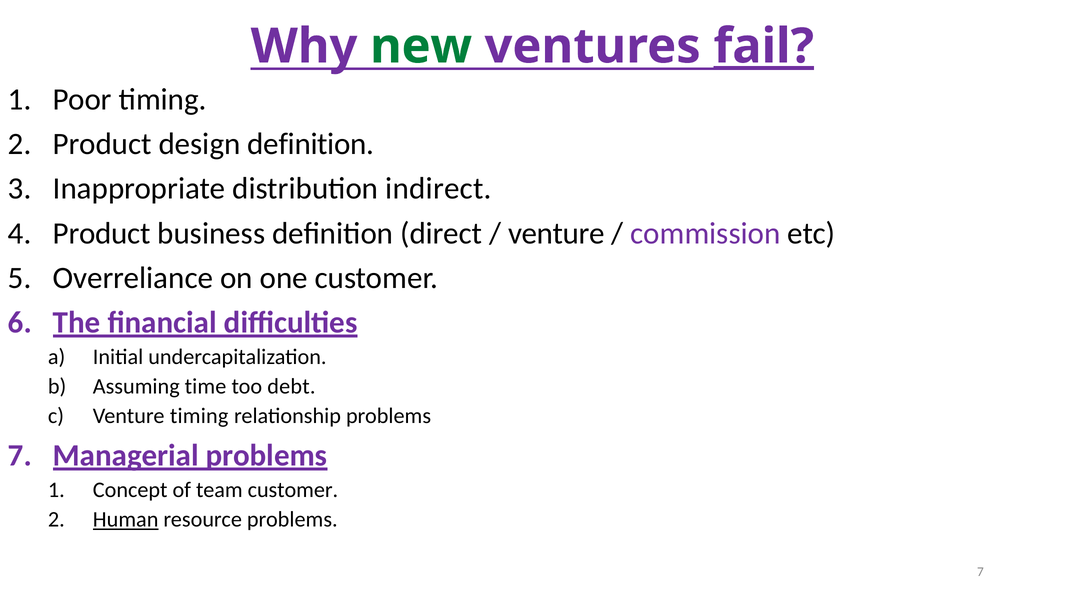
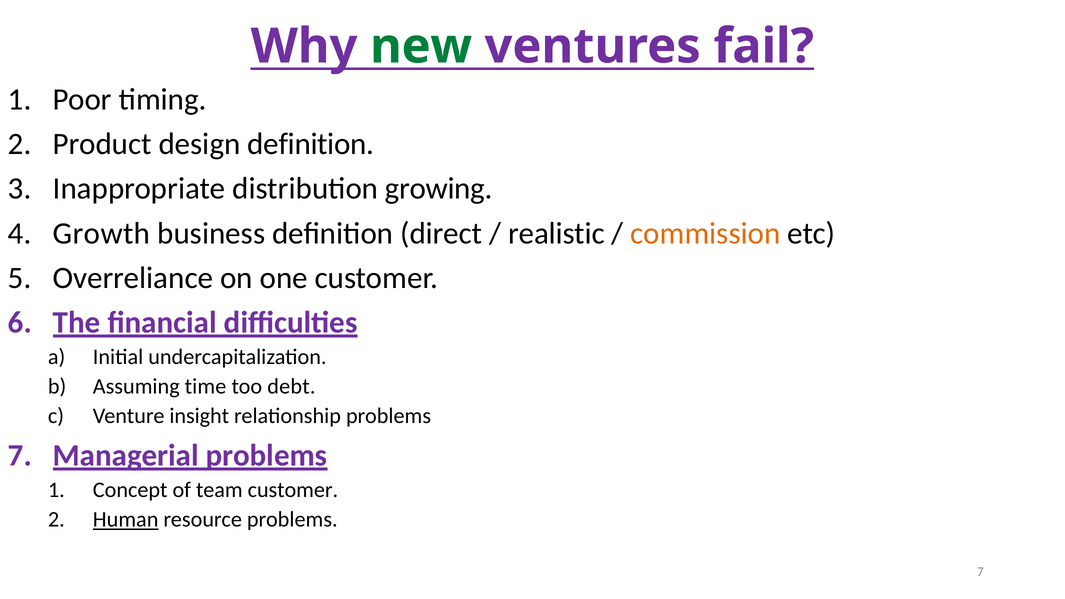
fail underline: present -> none
indirect: indirect -> growing
Product at (102, 233): Product -> Growth
venture at (557, 233): venture -> realistic
commission colour: purple -> orange
Venture timing: timing -> insight
